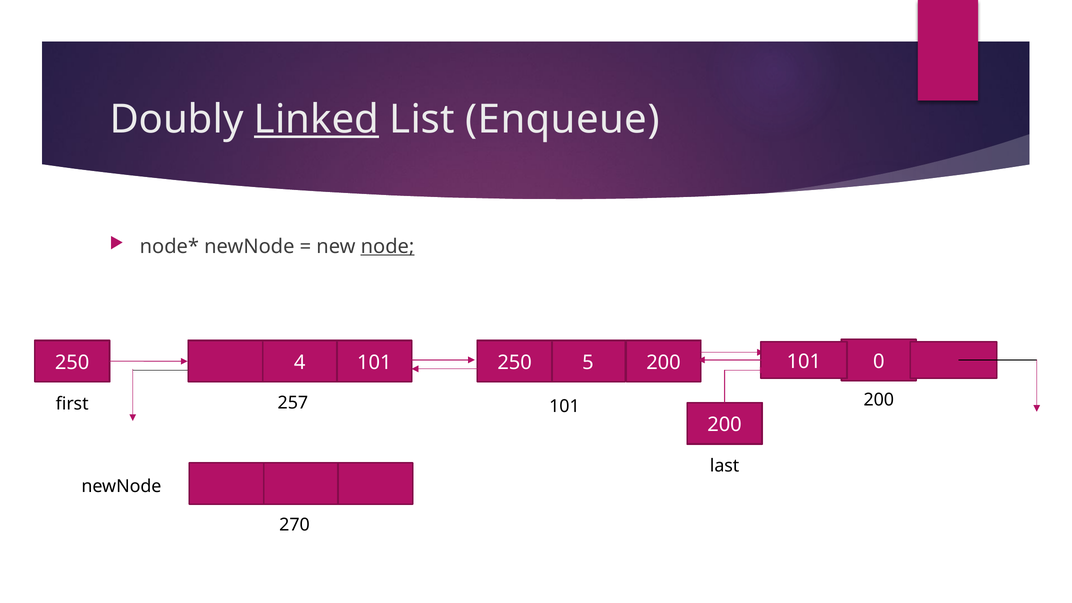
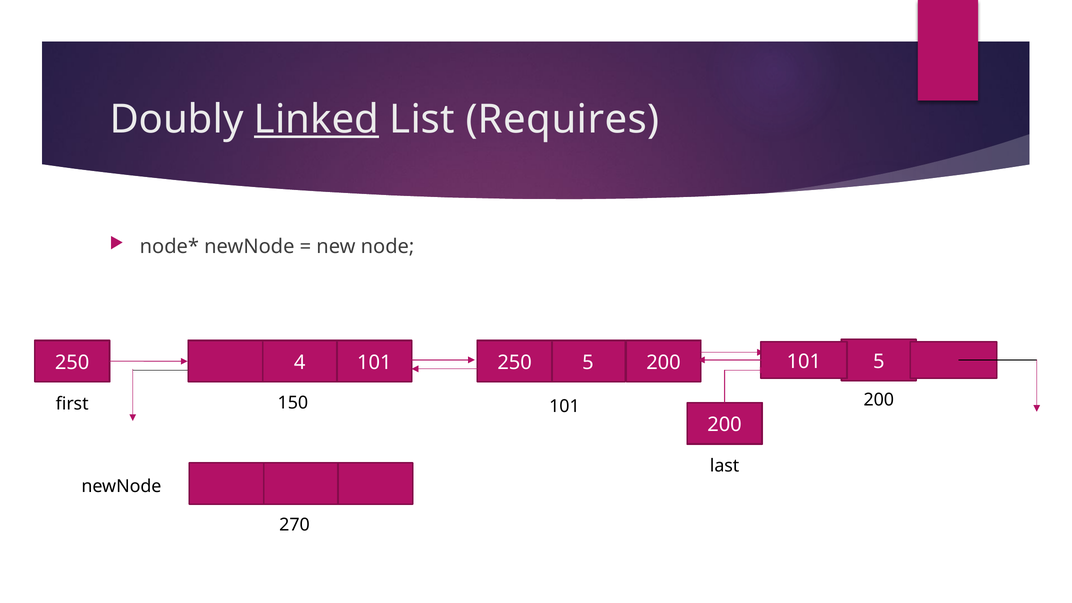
Enqueue: Enqueue -> Requires
node underline: present -> none
0 at (879, 361): 0 -> 5
257: 257 -> 150
